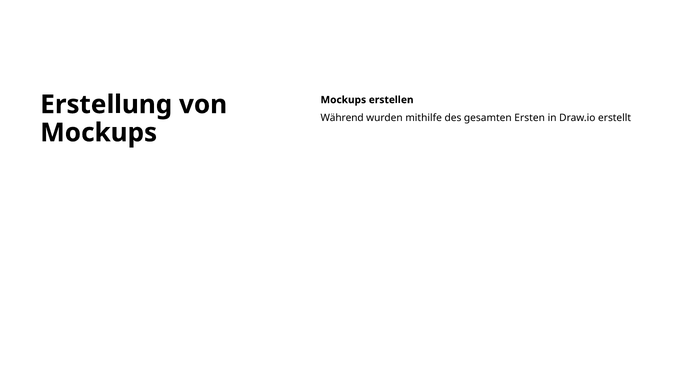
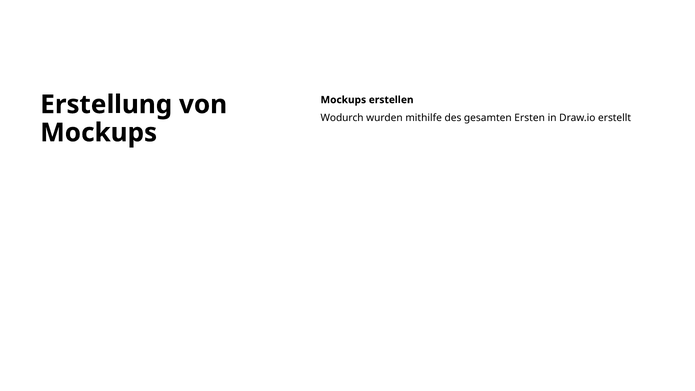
Während: Während -> Wodurch
